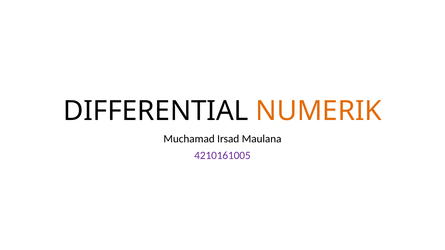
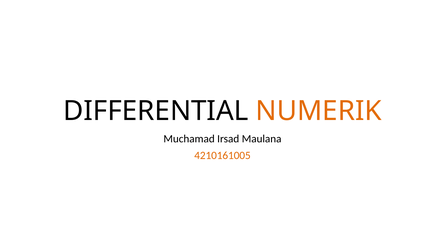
4210161005 colour: purple -> orange
